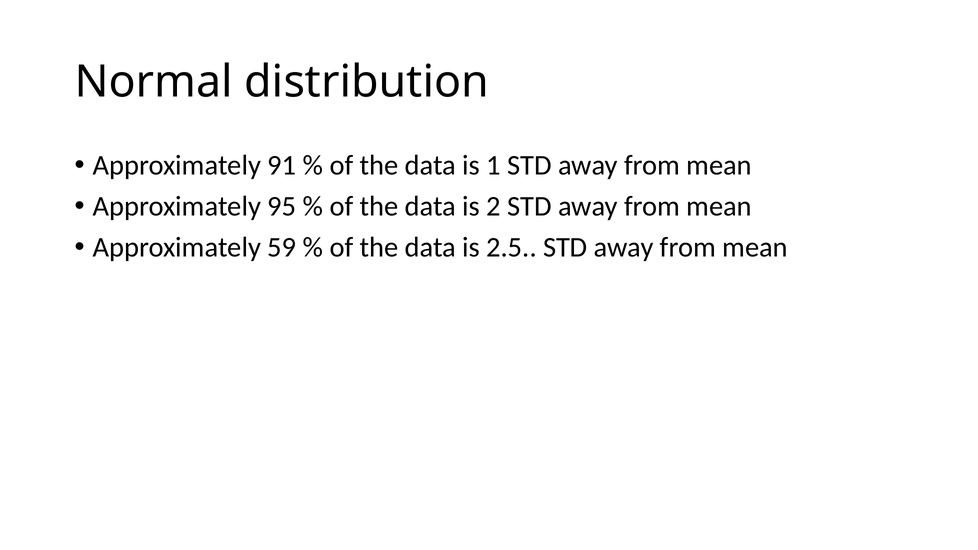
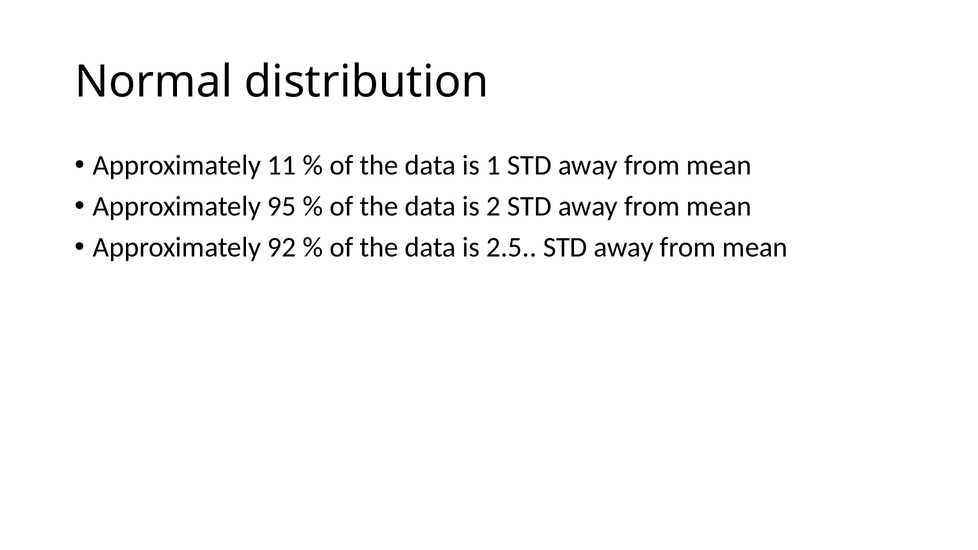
91: 91 -> 11
59: 59 -> 92
